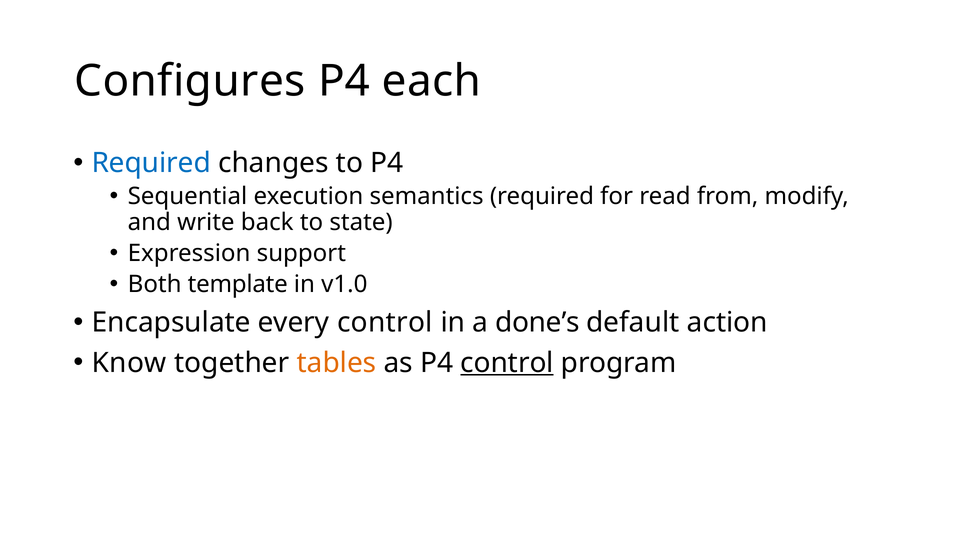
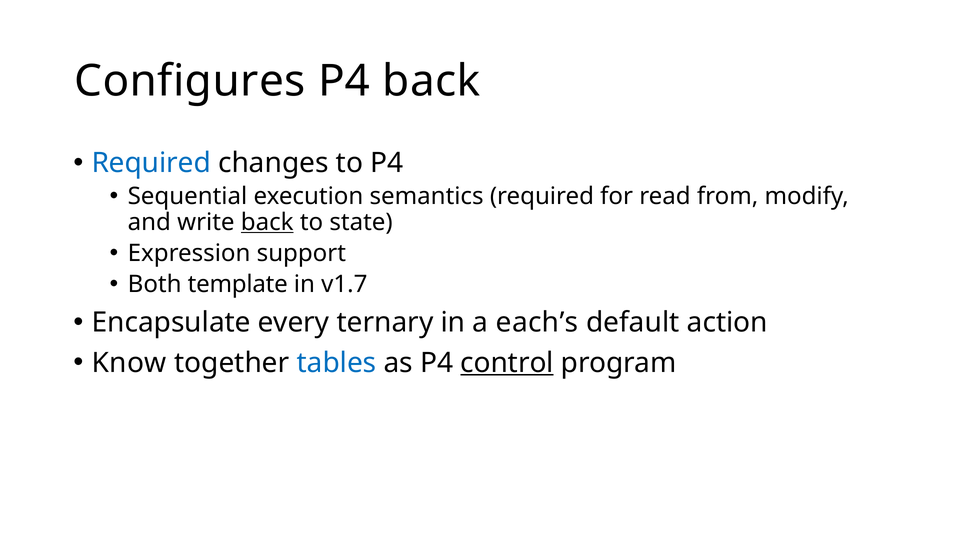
P4 each: each -> back
back at (267, 222) underline: none -> present
v1.0: v1.0 -> v1.7
every control: control -> ternary
done’s: done’s -> each’s
tables colour: orange -> blue
